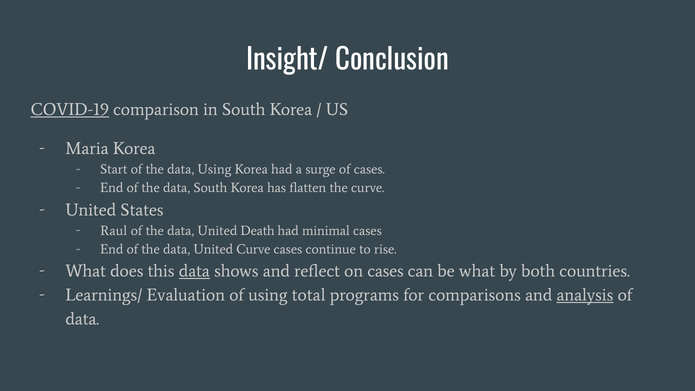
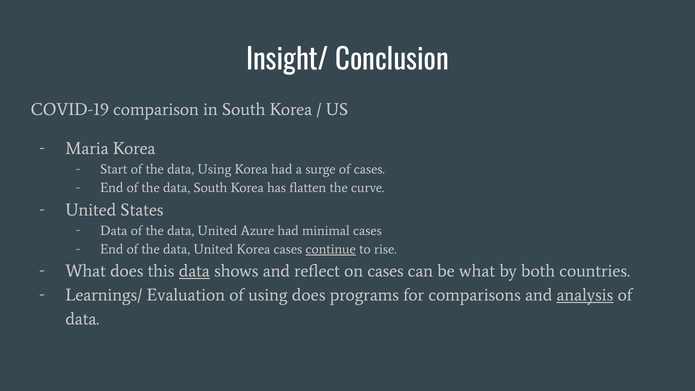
COVID-19 underline: present -> none
Raul at (114, 231): Raul -> Data
Death: Death -> Azure
United Curve: Curve -> Korea
continue underline: none -> present
using total: total -> does
